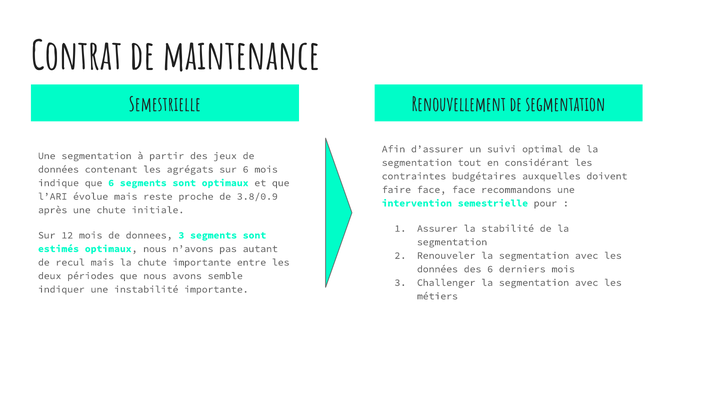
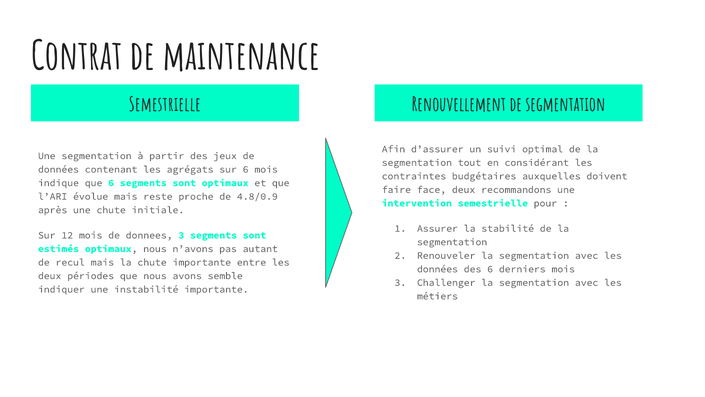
face face: face -> deux
3.8/0.9: 3.8/0.9 -> 4.8/0.9
